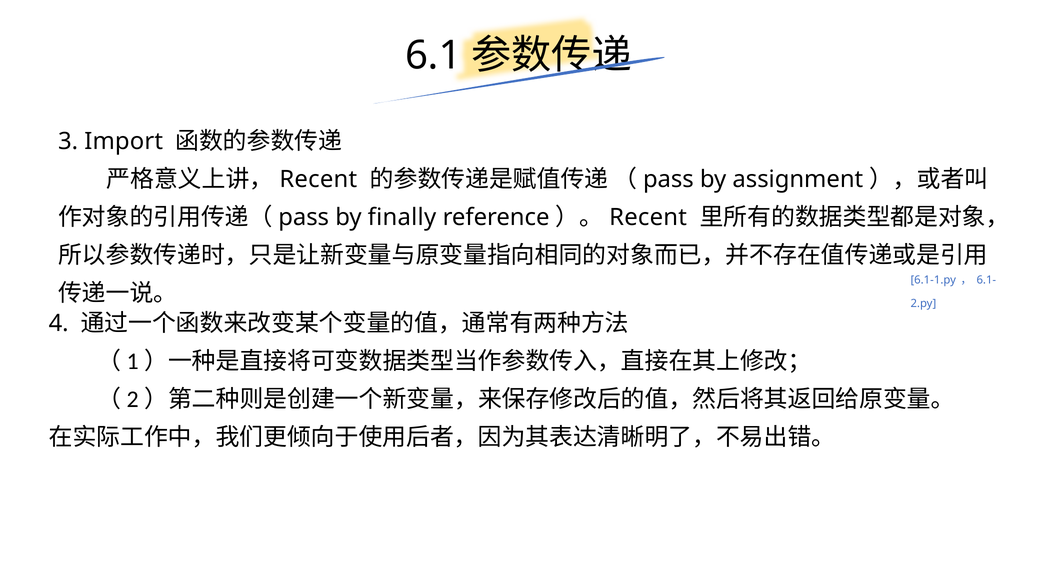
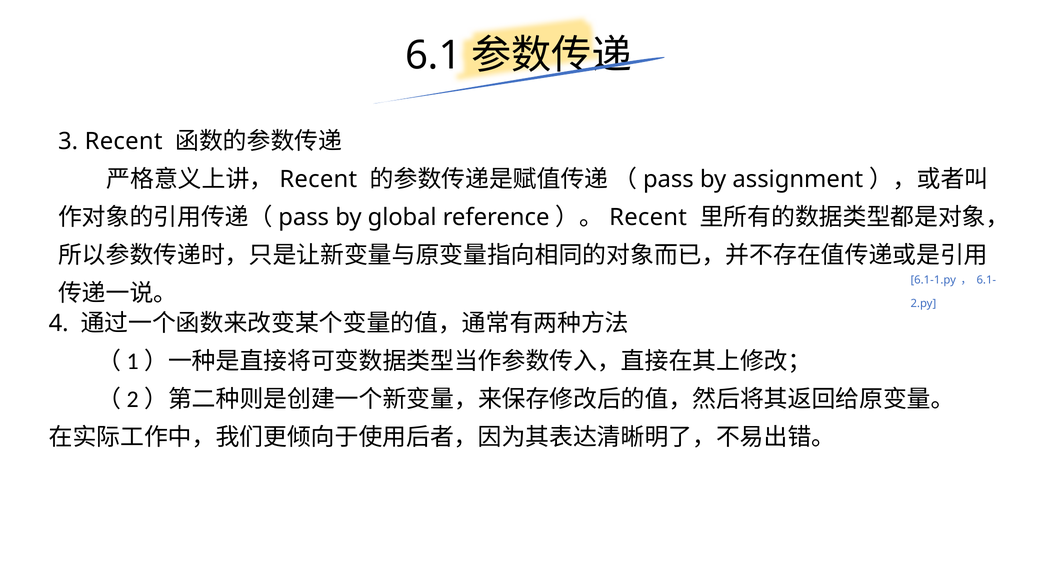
3 Import: Import -> Recent
finally: finally -> global
